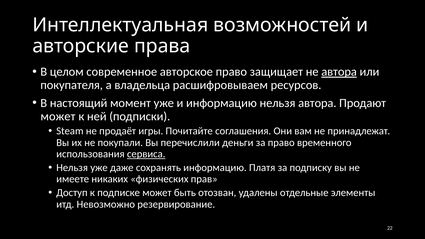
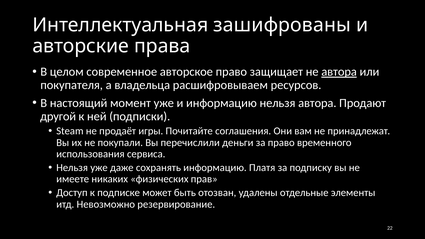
возможностей: возможностей -> зашифрованы
может at (58, 116): может -> другой
сервиса underline: present -> none
